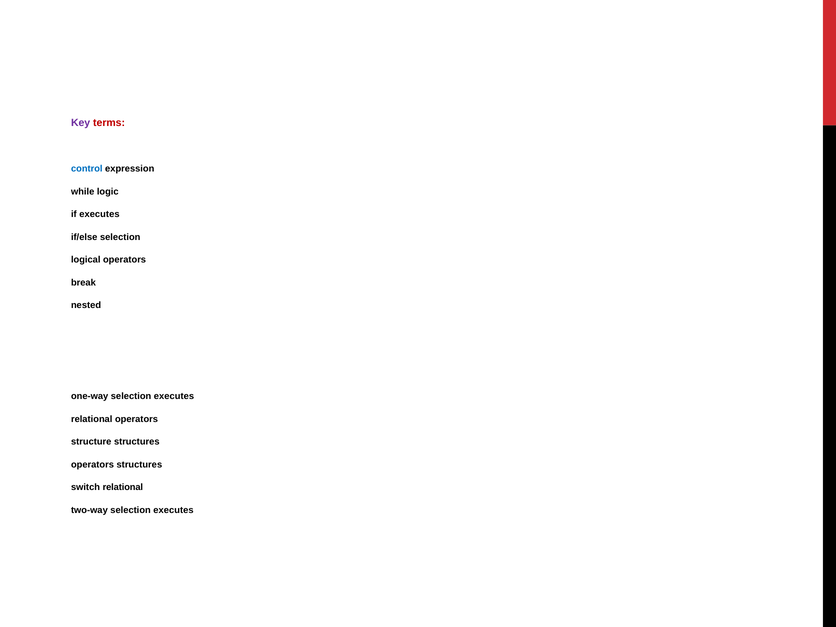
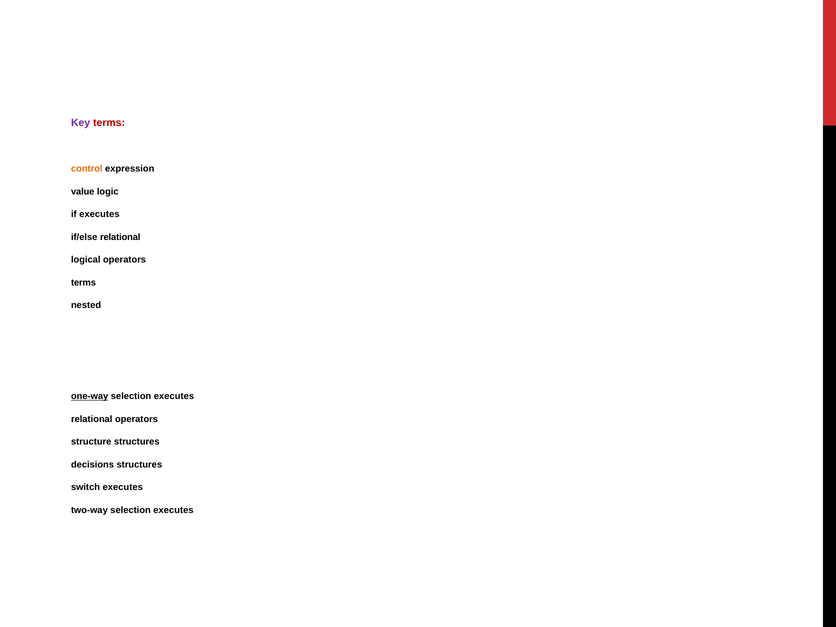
control colour: blue -> orange
while: while -> value
if/else selection: selection -> relational
break at (83, 283): break -> terms
one-way underline: none -> present
operators at (92, 464): operators -> decisions
switch relational: relational -> executes
